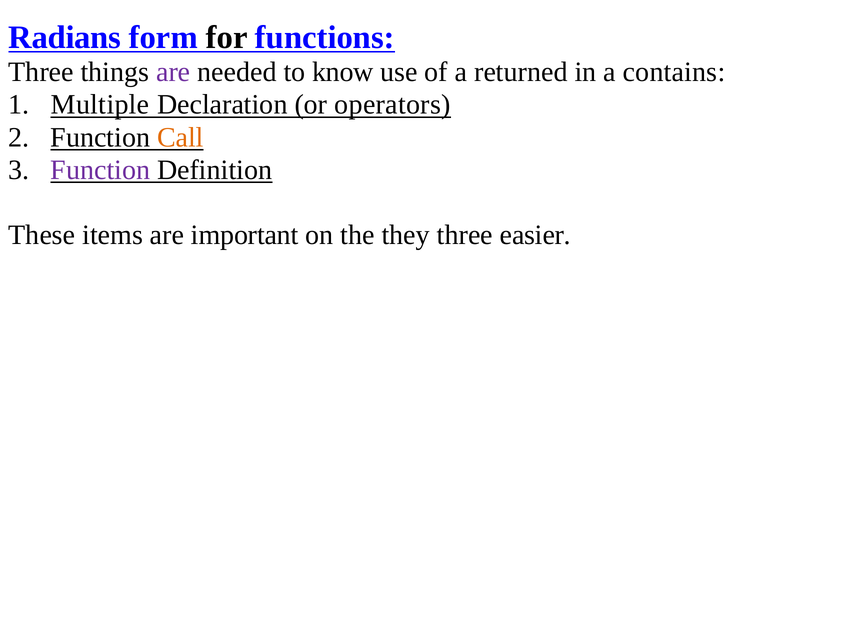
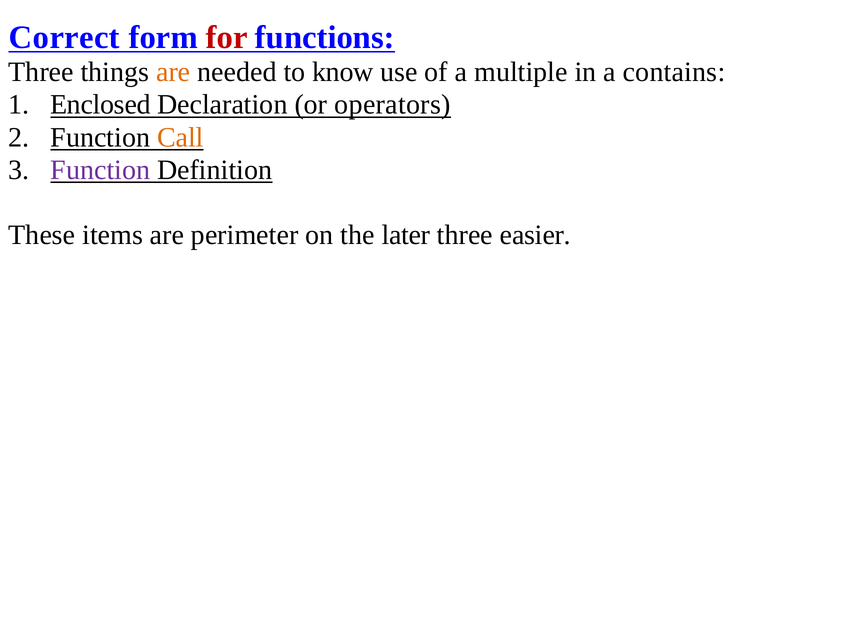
Radians: Radians -> Correct
for colour: black -> red
are at (173, 72) colour: purple -> orange
returned: returned -> multiple
Multiple: Multiple -> Enclosed
important: important -> perimeter
they: they -> later
